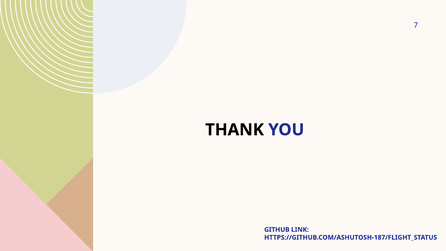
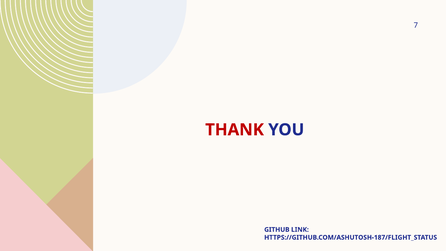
THANK colour: black -> red
